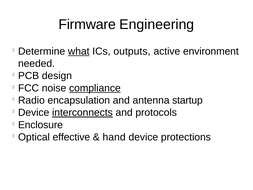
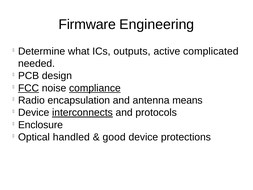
what underline: present -> none
environment: environment -> complicated
FCC underline: none -> present
startup: startup -> means
effective: effective -> handled
hand: hand -> good
